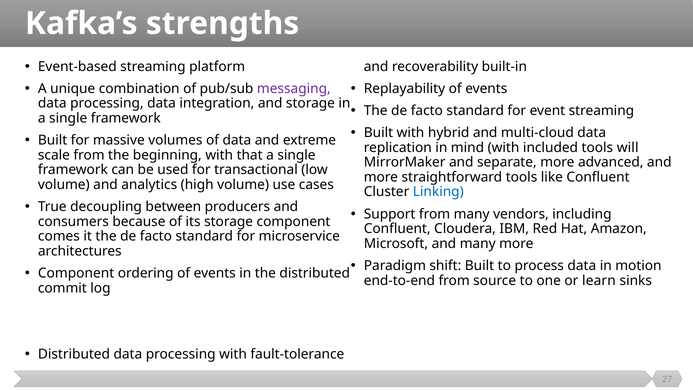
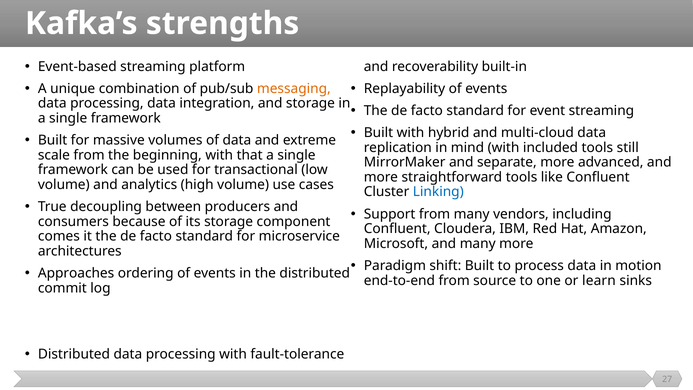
messaging colour: purple -> orange
will: will -> still
Component at (76, 273): Component -> Approaches
